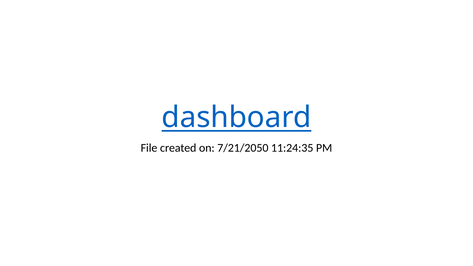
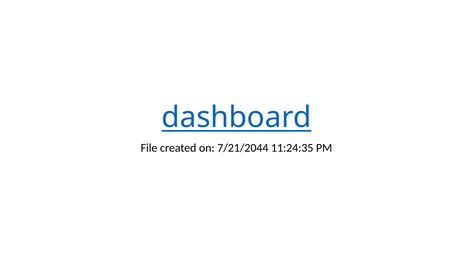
7/21/2050: 7/21/2050 -> 7/21/2044
